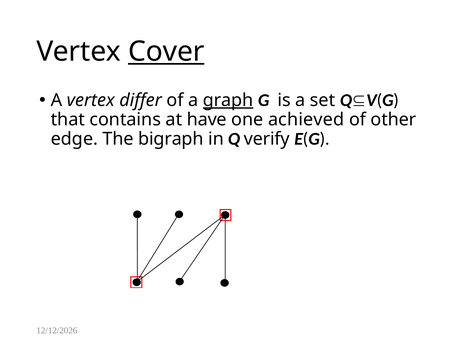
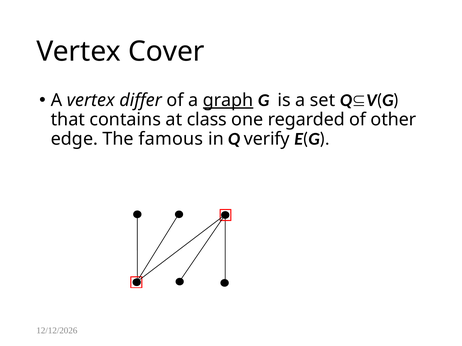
Cover underline: present -> none
have: have -> class
achieved: achieved -> regarded
bigraph: bigraph -> famous
